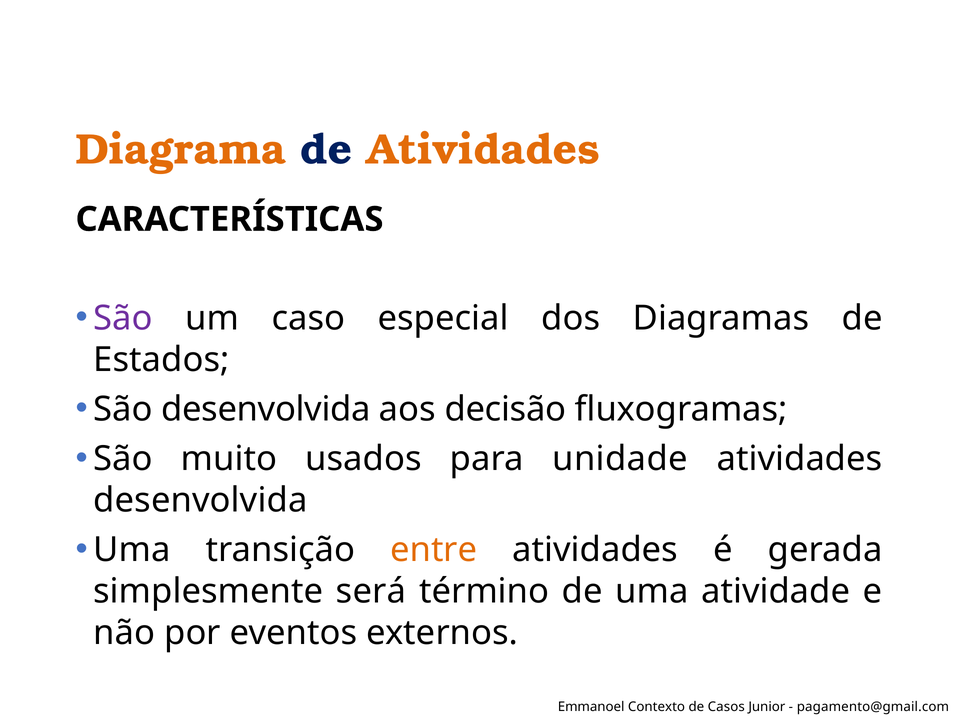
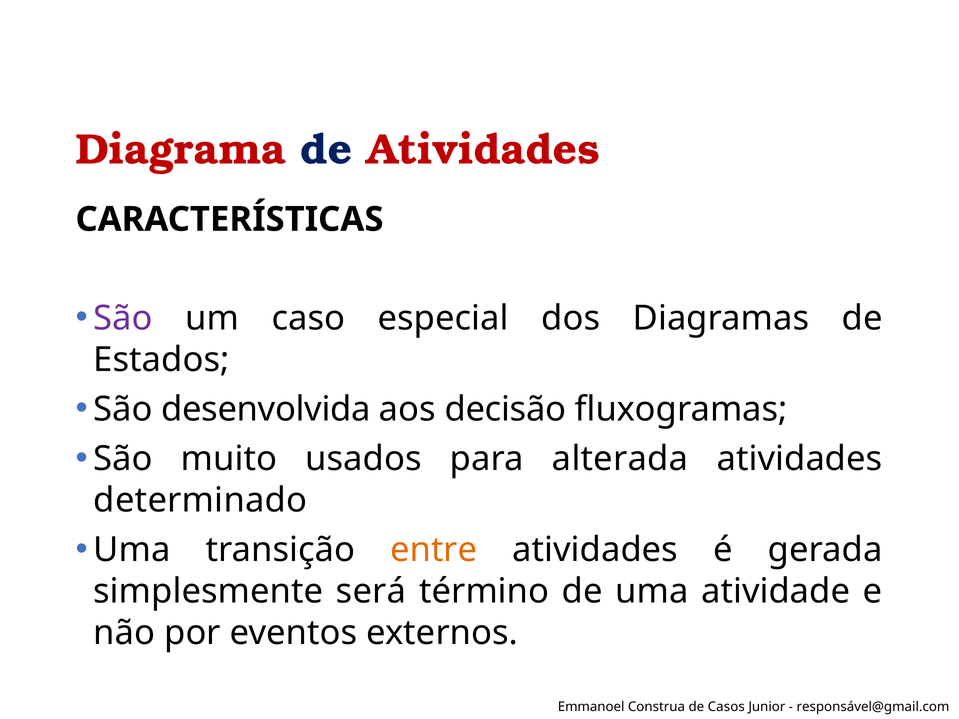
Diagrama colour: orange -> red
Atividades at (483, 150) colour: orange -> red
unidade: unidade -> alterada
desenvolvida at (200, 501): desenvolvida -> determinado
Contexto: Contexto -> Construa
pagamento@gmail.com: pagamento@gmail.com -> responsável@gmail.com
